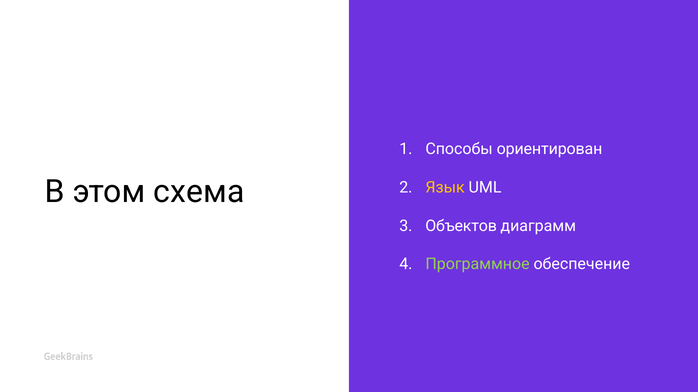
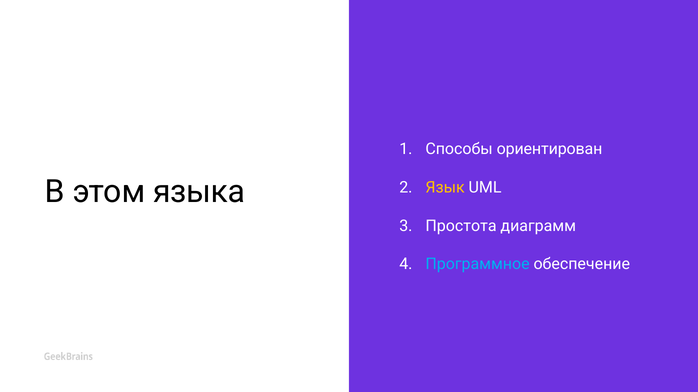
схема: схема -> языка
Объектов: Объектов -> Простота
Программное colour: light green -> light blue
